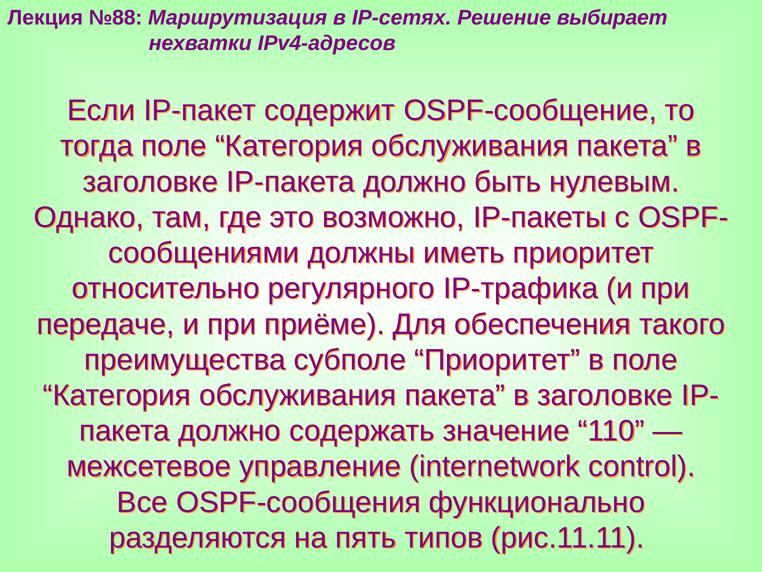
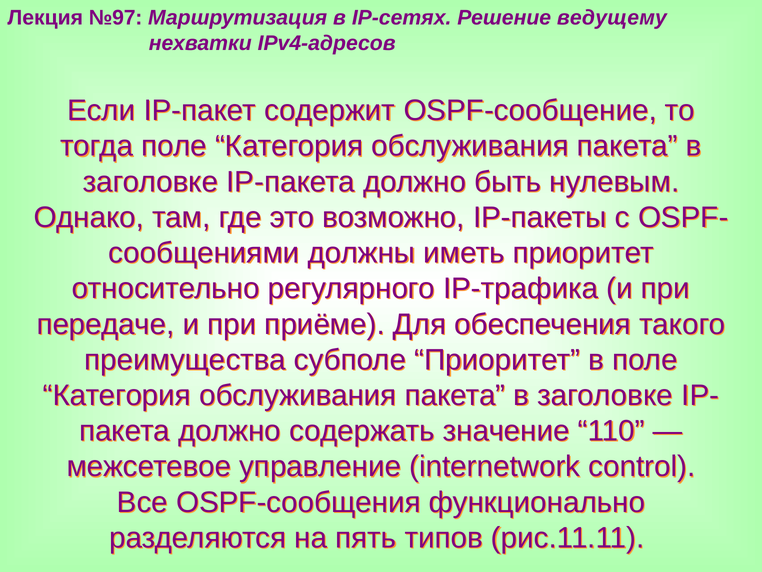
№88: №88 -> №97
выбирает: выбирает -> ведущему
